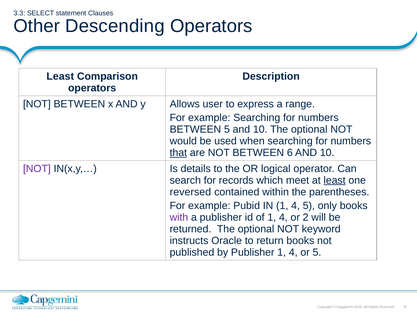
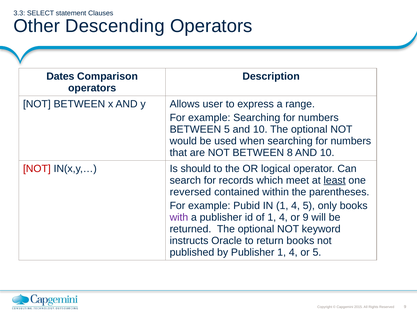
Least at (60, 76): Least -> Dates
that underline: present -> none
6: 6 -> 8
NOT at (37, 168) colour: purple -> red
details: details -> should
or 2: 2 -> 9
